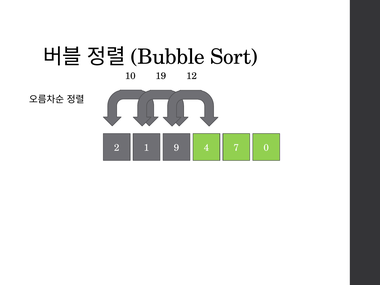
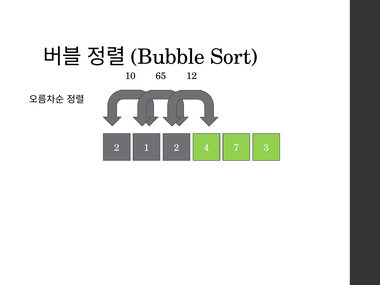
19: 19 -> 65
1 9: 9 -> 2
0: 0 -> 3
